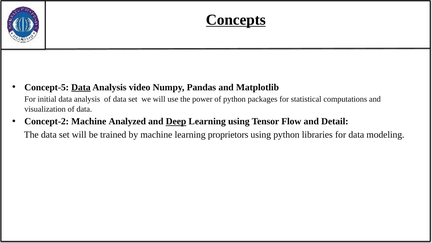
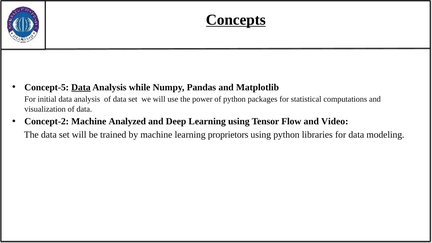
video: video -> while
Deep underline: present -> none
Detail: Detail -> Video
